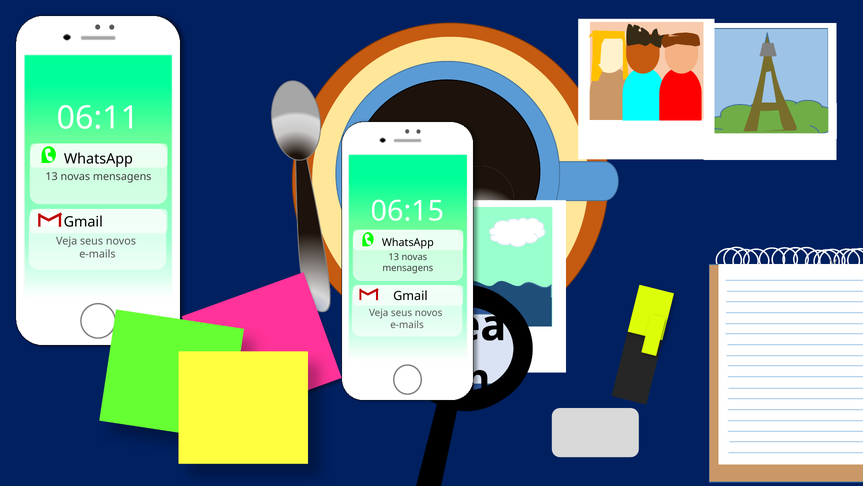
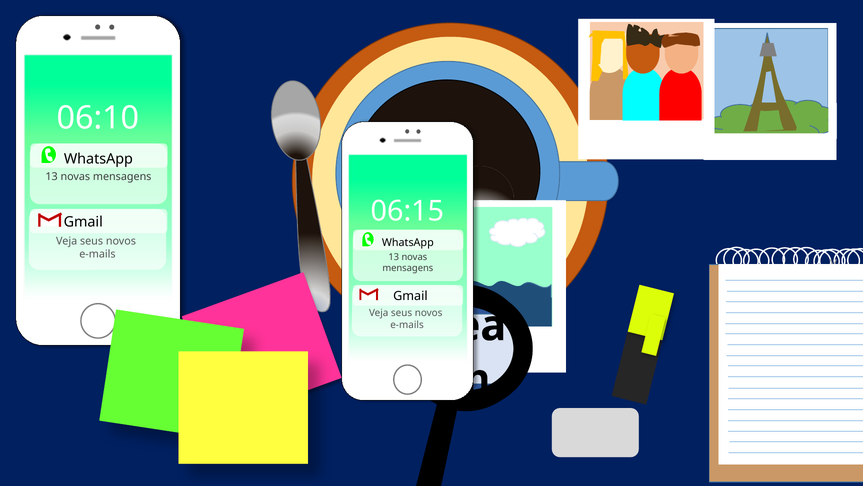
06:11: 06:11 -> 06:10
